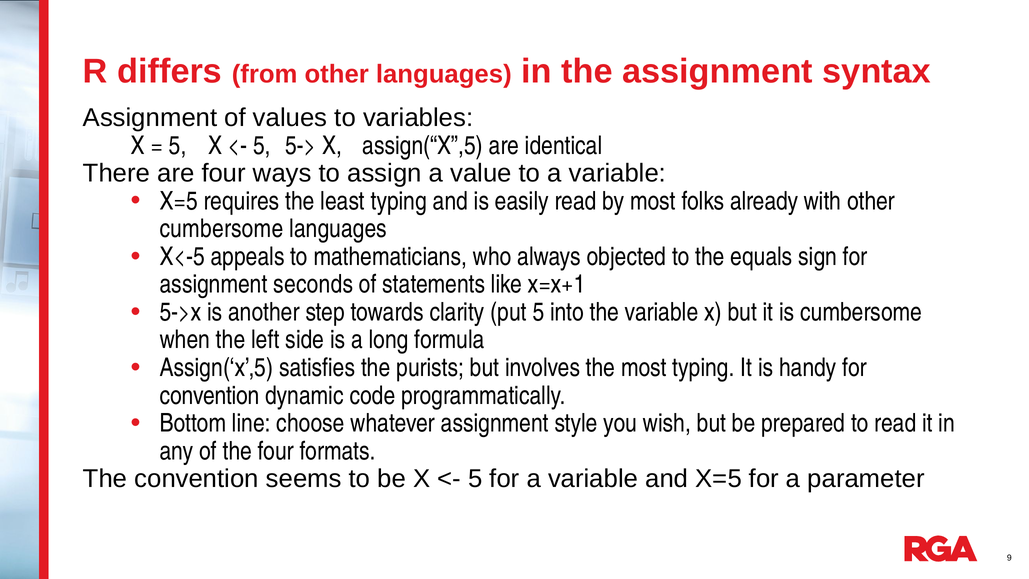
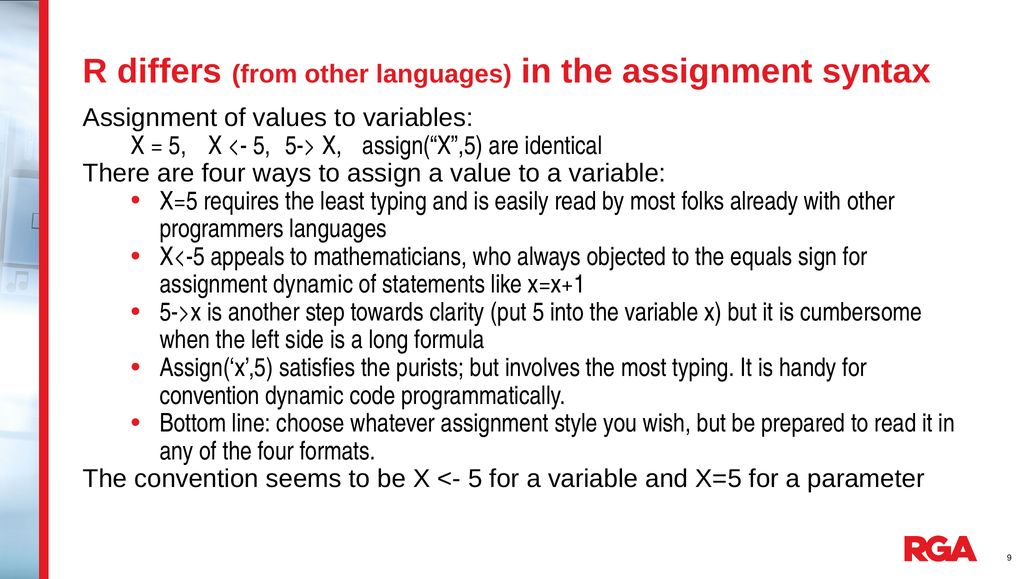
cumbersome at (222, 229): cumbersome -> programmers
assignment seconds: seconds -> dynamic
